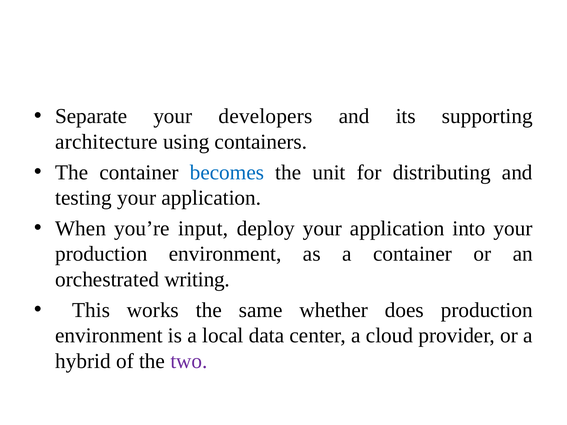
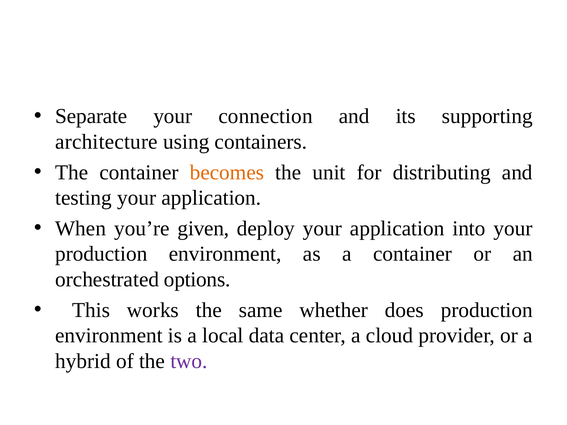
developers: developers -> connection
becomes colour: blue -> orange
input: input -> given
writing: writing -> options
